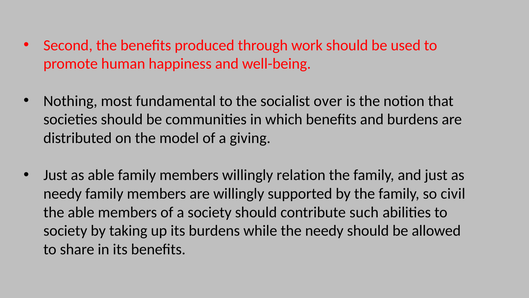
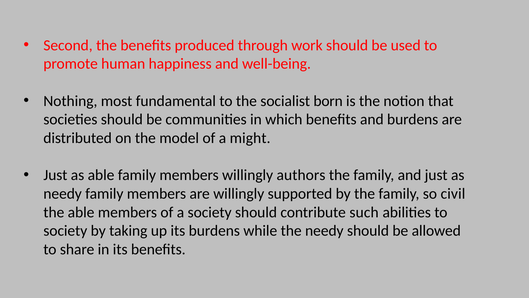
over: over -> born
giving: giving -> might
relation: relation -> authors
